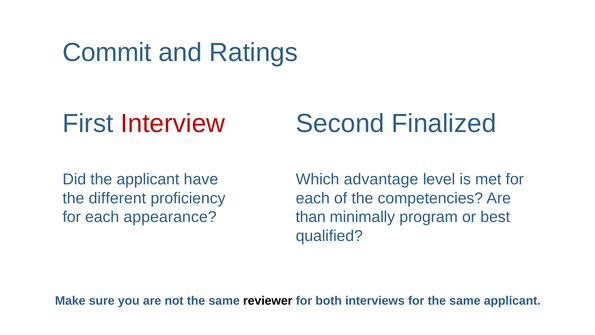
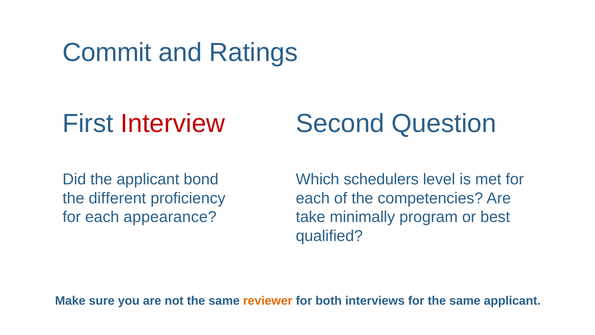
Finalized: Finalized -> Question
have: have -> bond
advantage: advantage -> schedulers
than: than -> take
reviewer colour: black -> orange
